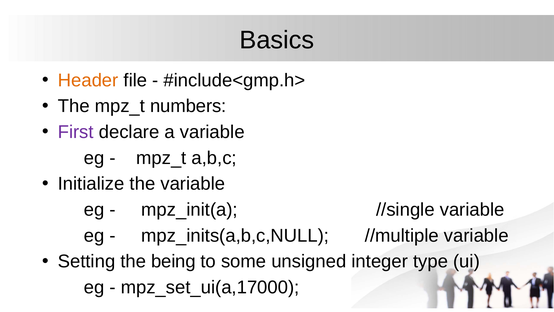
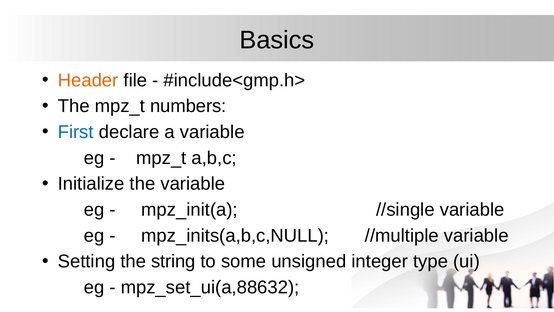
First colour: purple -> blue
being: being -> string
mpz_set_ui(a,17000: mpz_set_ui(a,17000 -> mpz_set_ui(a,88632
